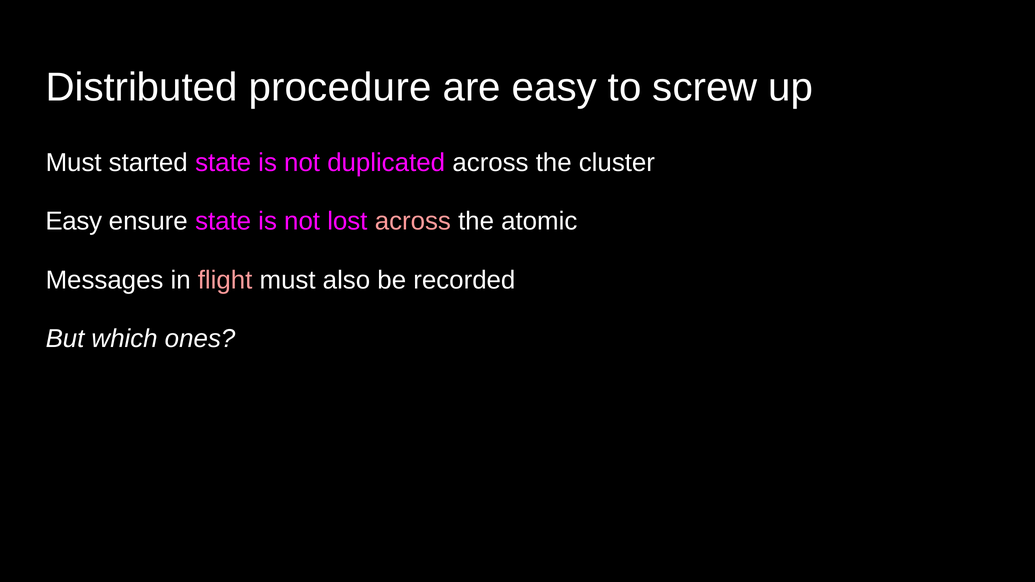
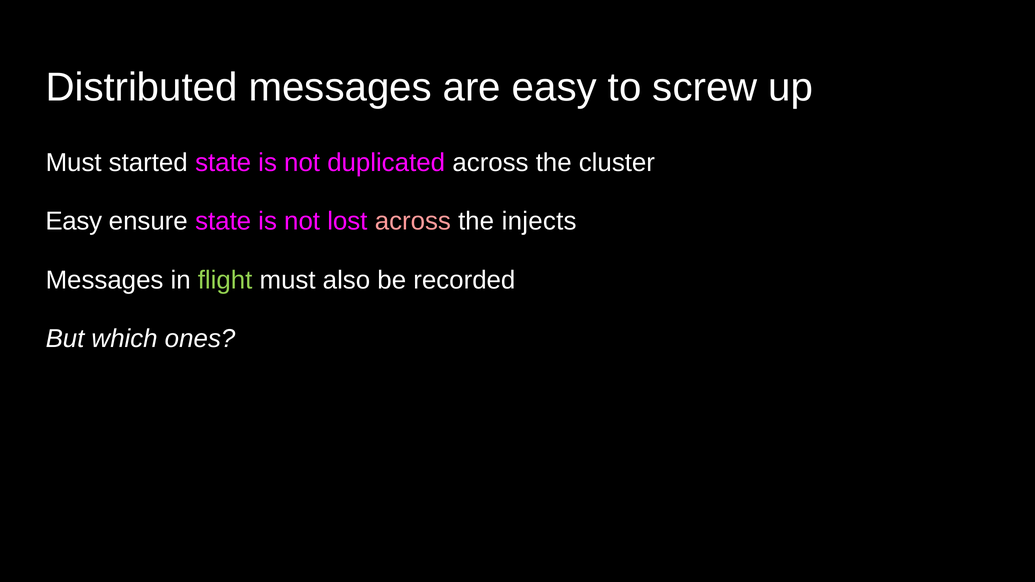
Distributed procedure: procedure -> messages
atomic: atomic -> injects
flight colour: pink -> light green
